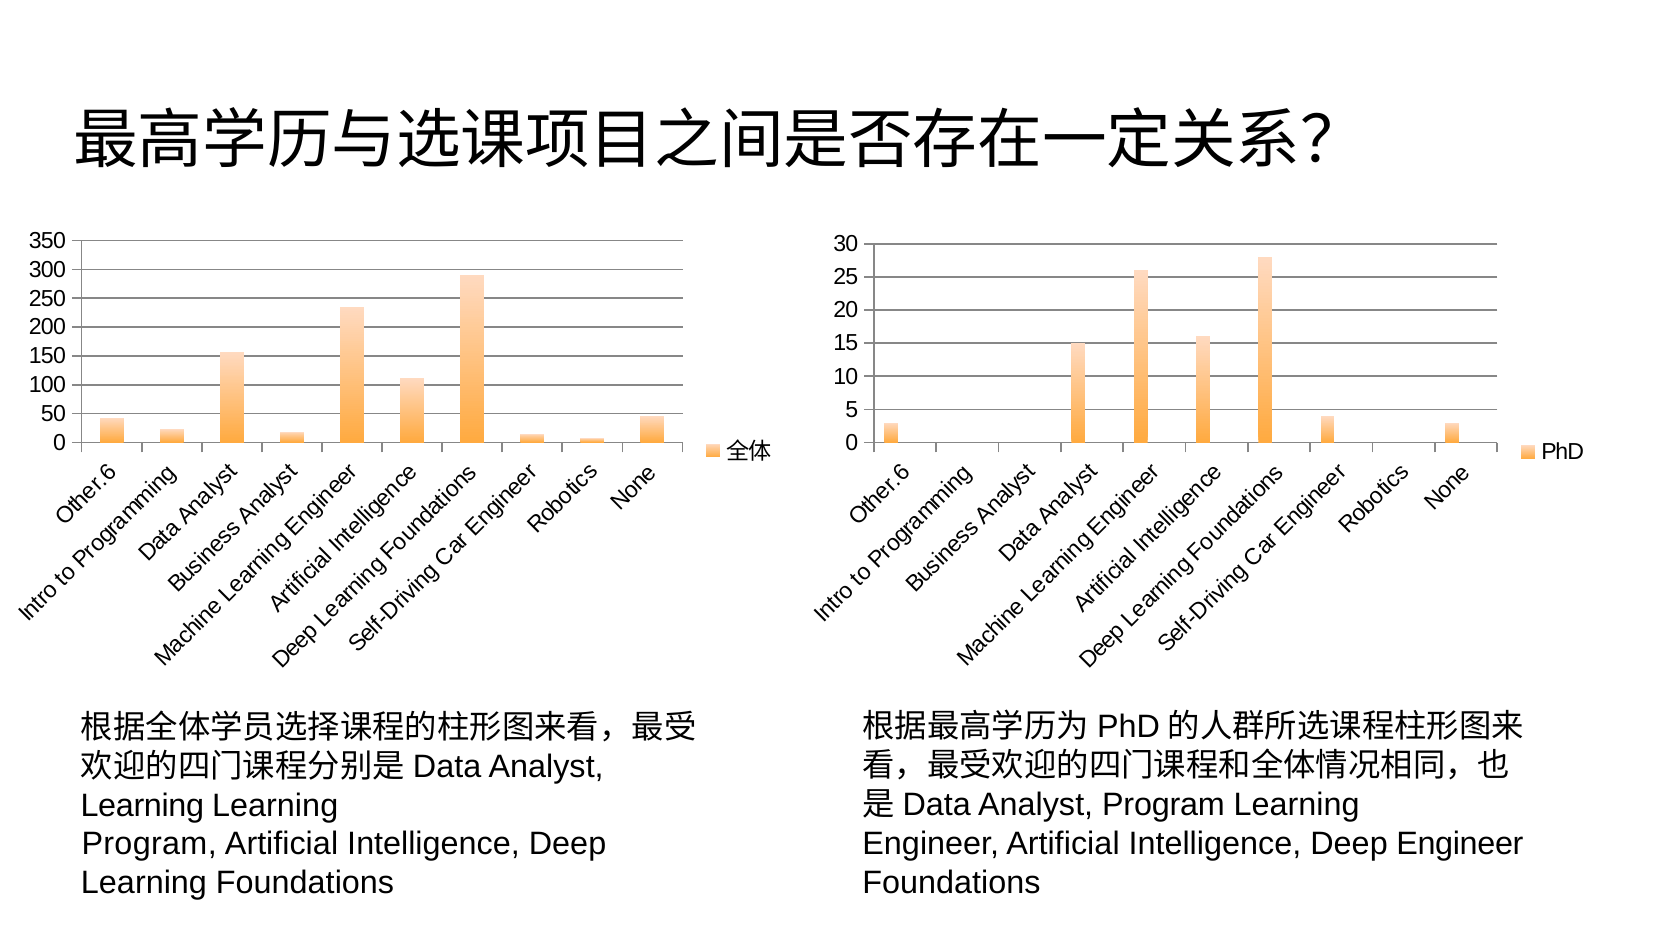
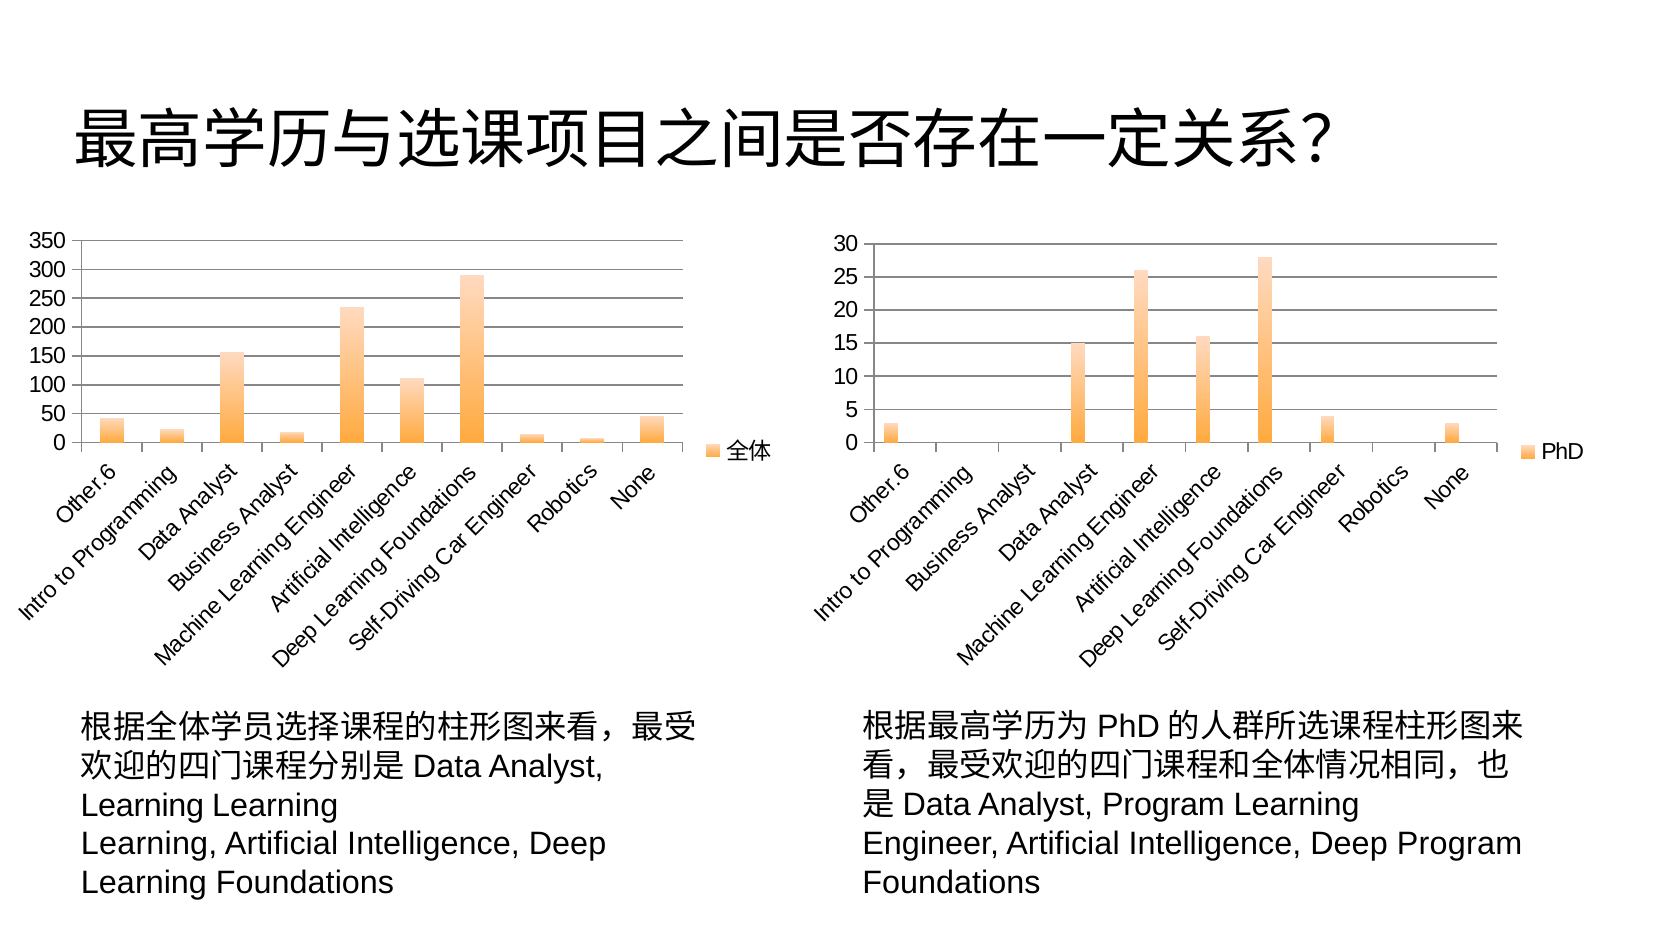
Deep Engineer: Engineer -> Program
Program at (149, 844): Program -> Learning
